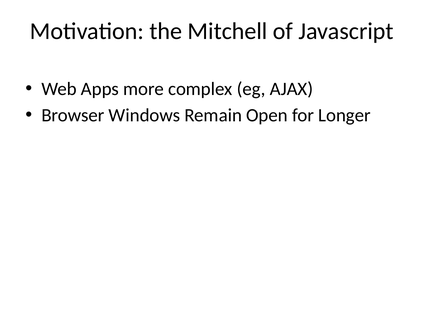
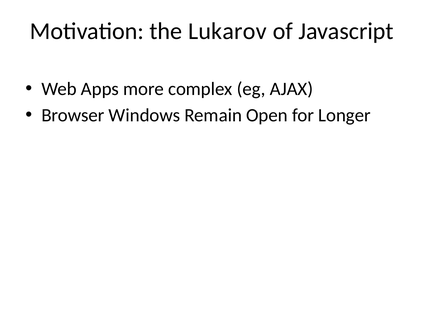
Mitchell: Mitchell -> Lukarov
